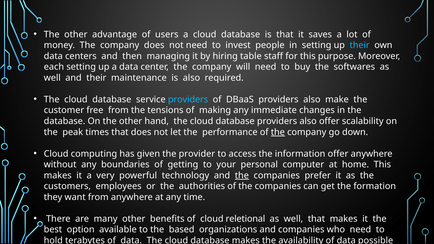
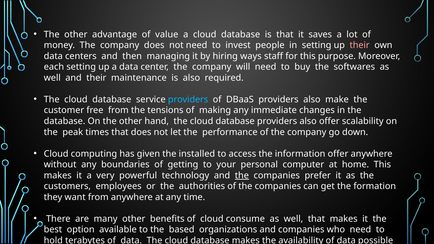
users: users -> value
their at (360, 45) colour: light blue -> pink
table: table -> ways
the at (278, 132) underline: present -> none
provider: provider -> installed
reletional: reletional -> consume
